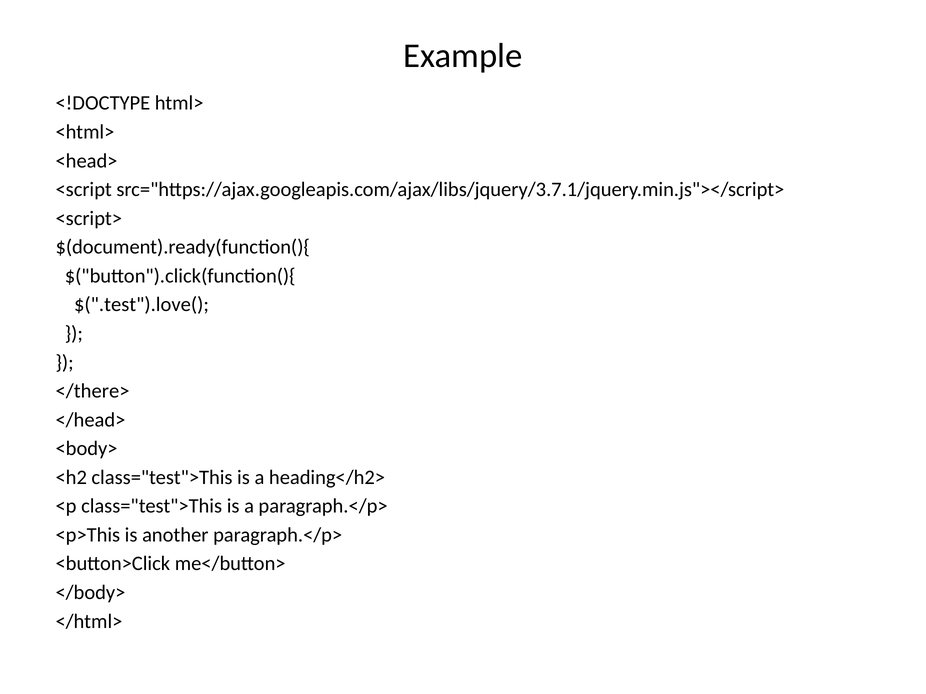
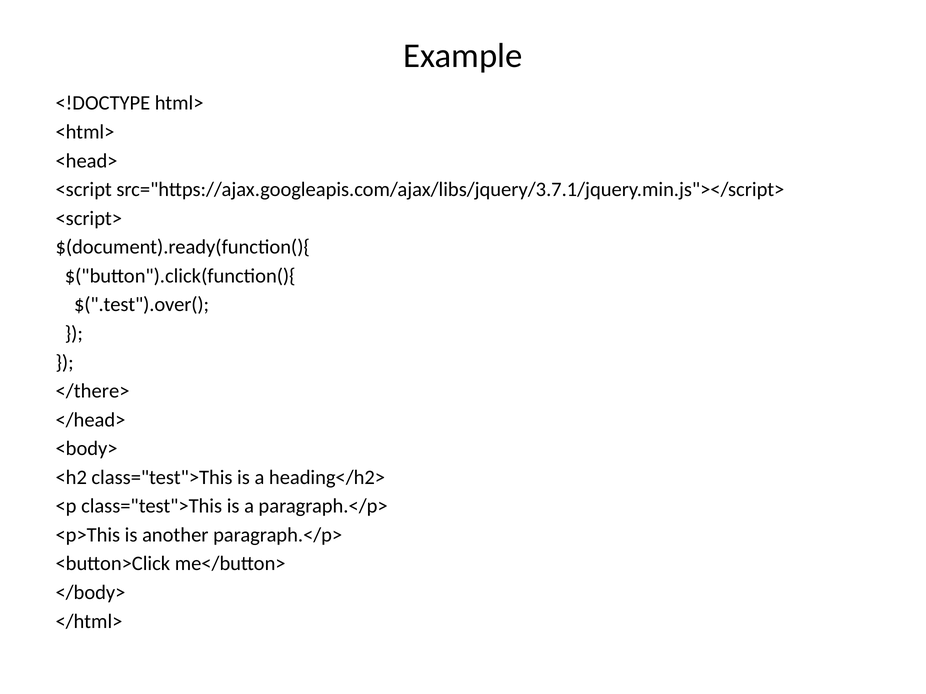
$(".test").love(: $(".test").love( -> $(".test").over(
